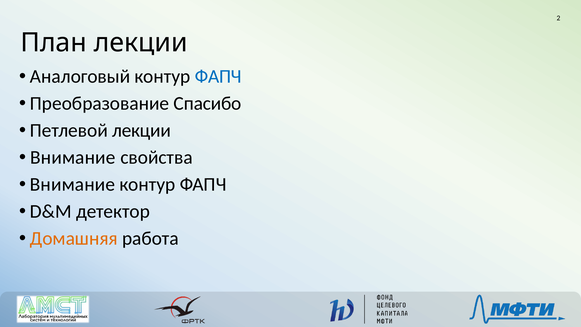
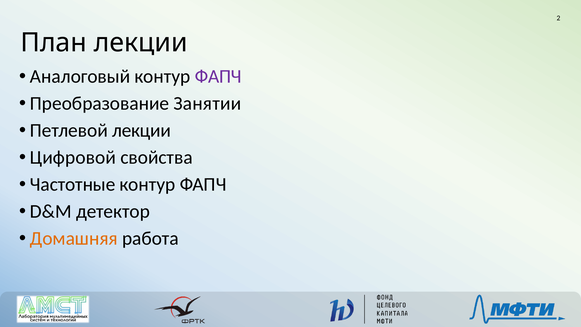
ФАПЧ at (218, 76) colour: blue -> purple
Спасибо: Спасибо -> Занятии
Внимание at (73, 157): Внимание -> Цифровой
Внимание at (73, 184): Внимание -> Частотные
